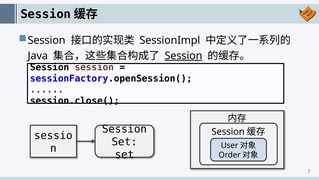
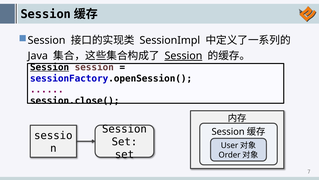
Session at (50, 67) underline: none -> present
